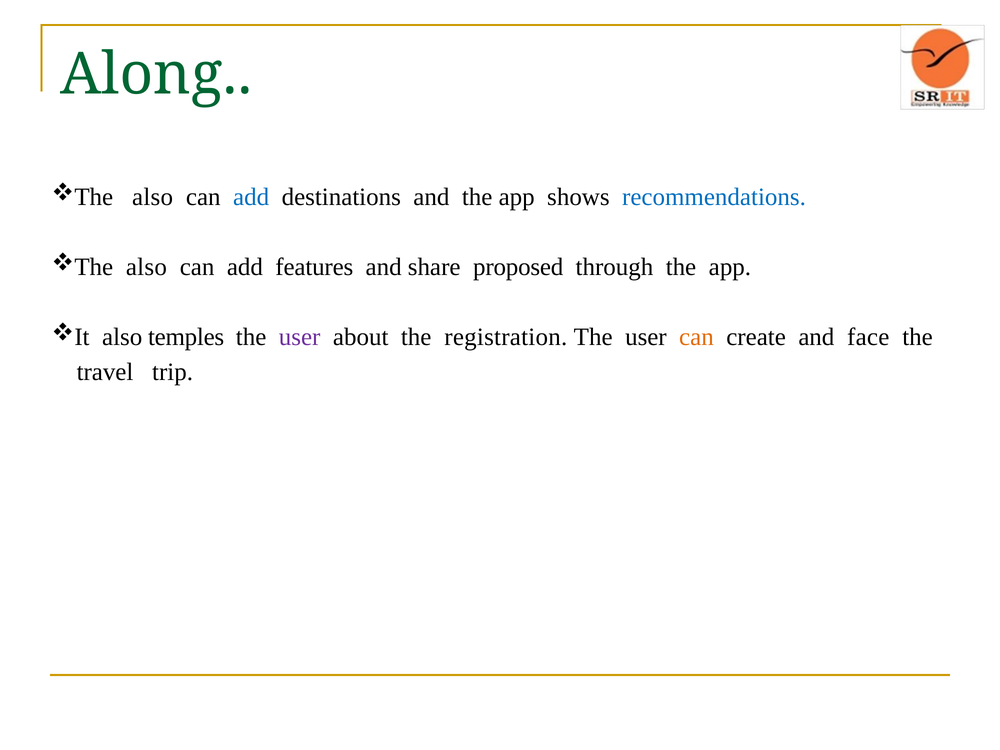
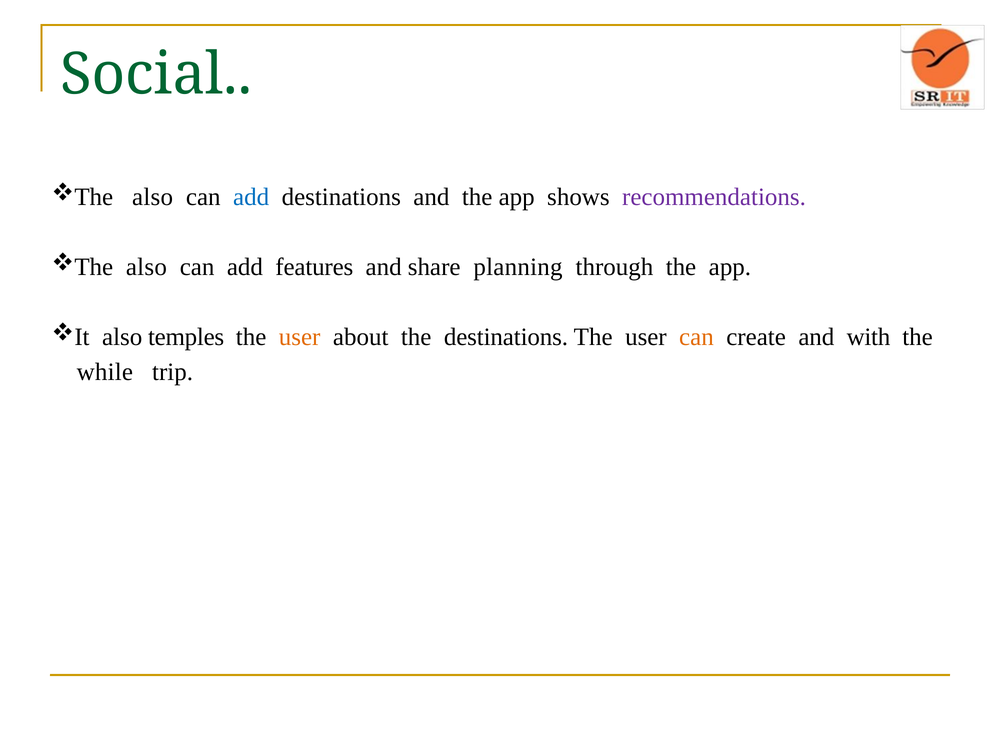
Along: Along -> Social
recommendations colour: blue -> purple
proposed: proposed -> planning
user at (300, 337) colour: purple -> orange
the registration: registration -> destinations
face: face -> with
travel: travel -> while
